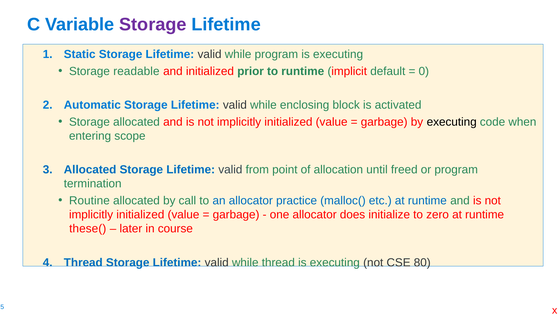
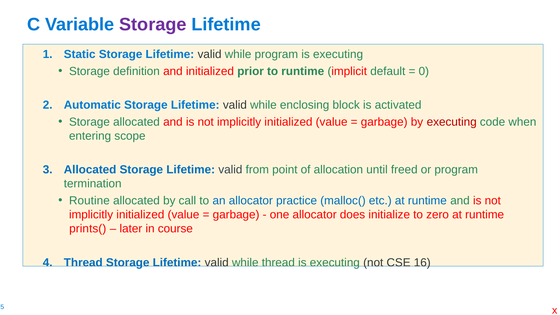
readable: readable -> definition
executing at (452, 122) colour: black -> red
these(: these( -> prints(
80: 80 -> 16
